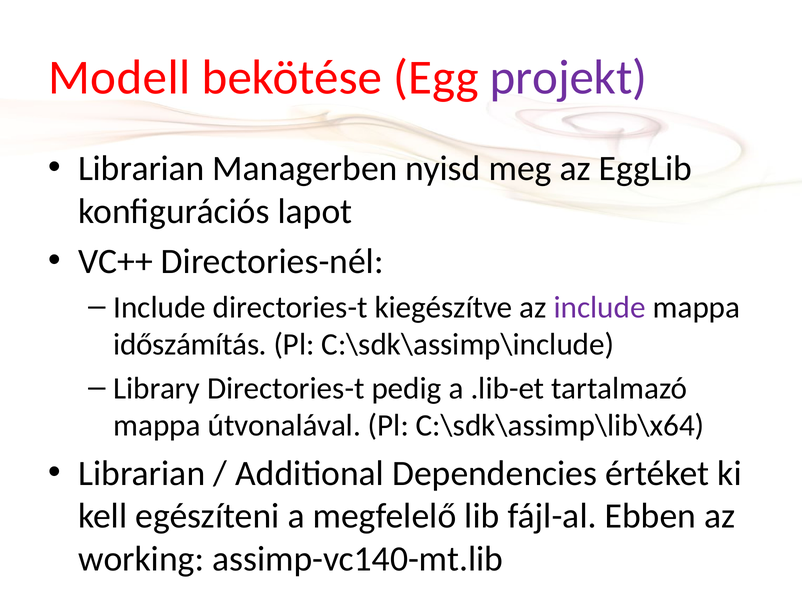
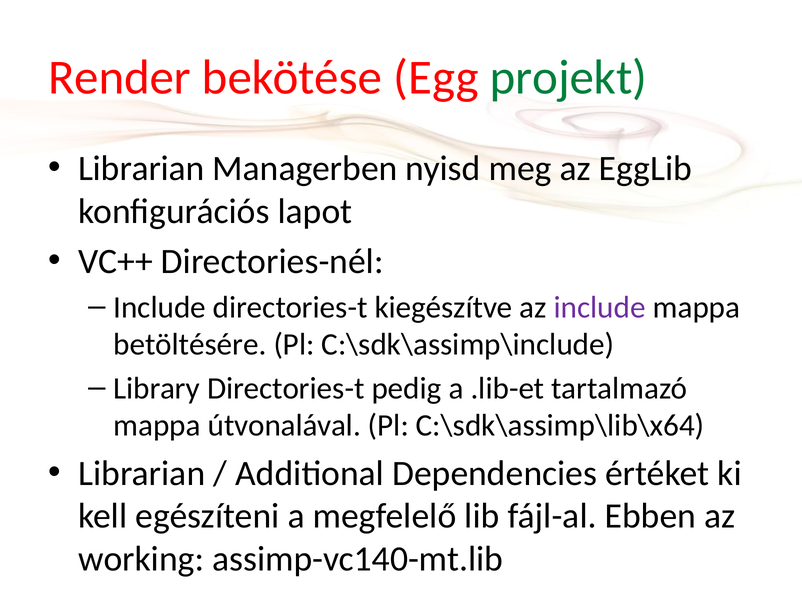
Modell: Modell -> Render
projekt colour: purple -> green
időszámítás: időszámítás -> betöltésére
